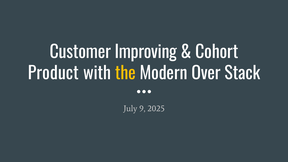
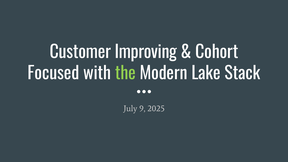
Product: Product -> Focused
the colour: yellow -> light green
Over: Over -> Lake
